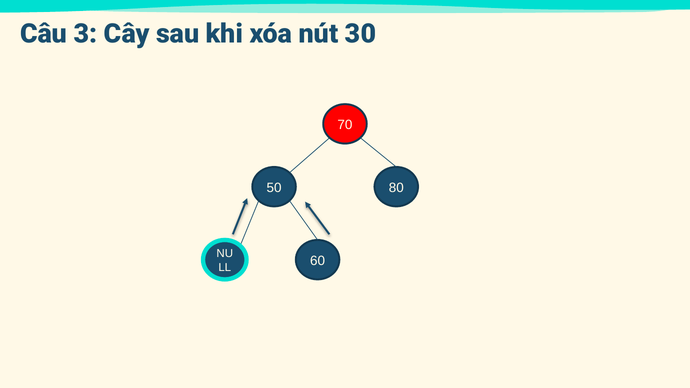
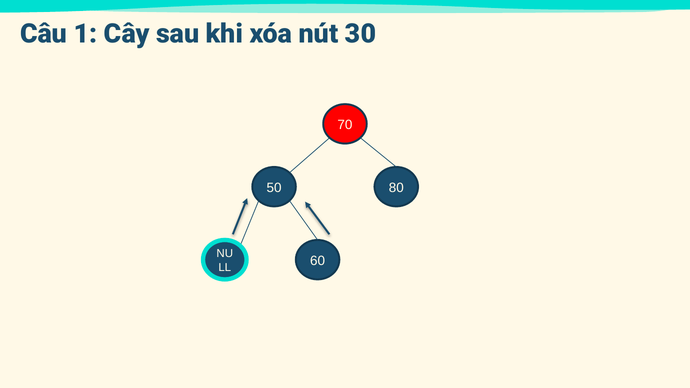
3: 3 -> 1
